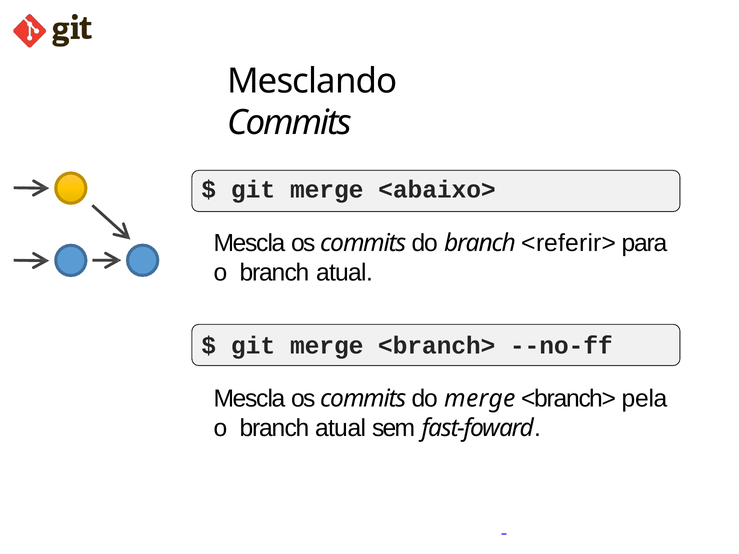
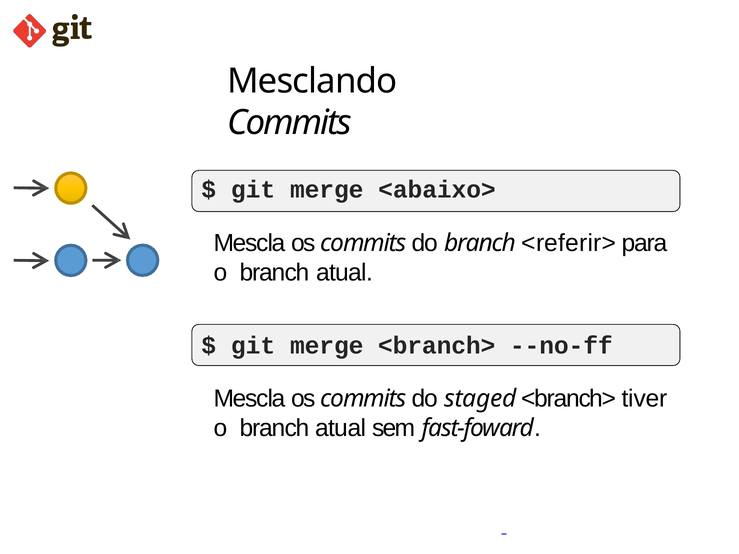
do merge: merge -> staged
pela: pela -> tiver
